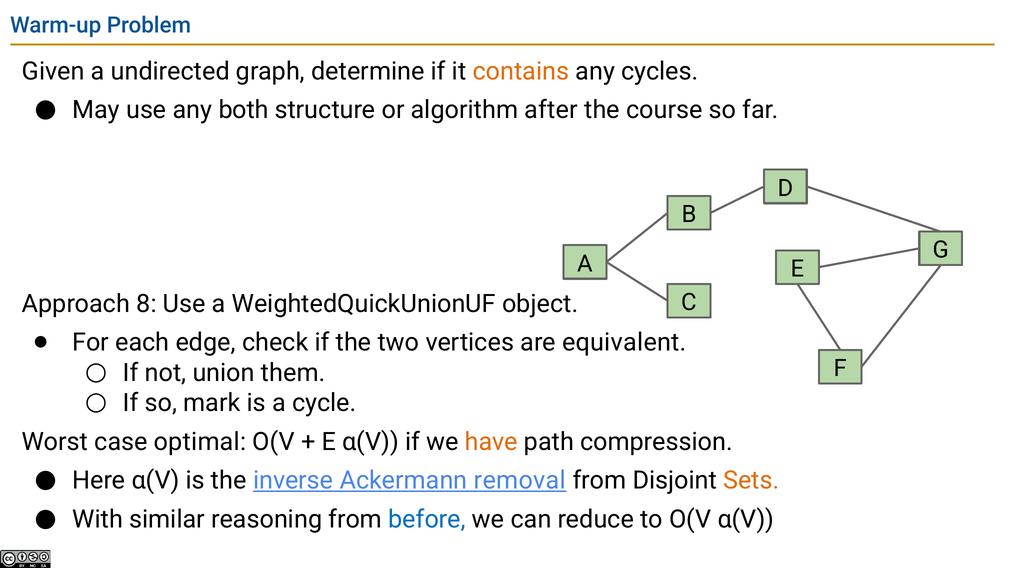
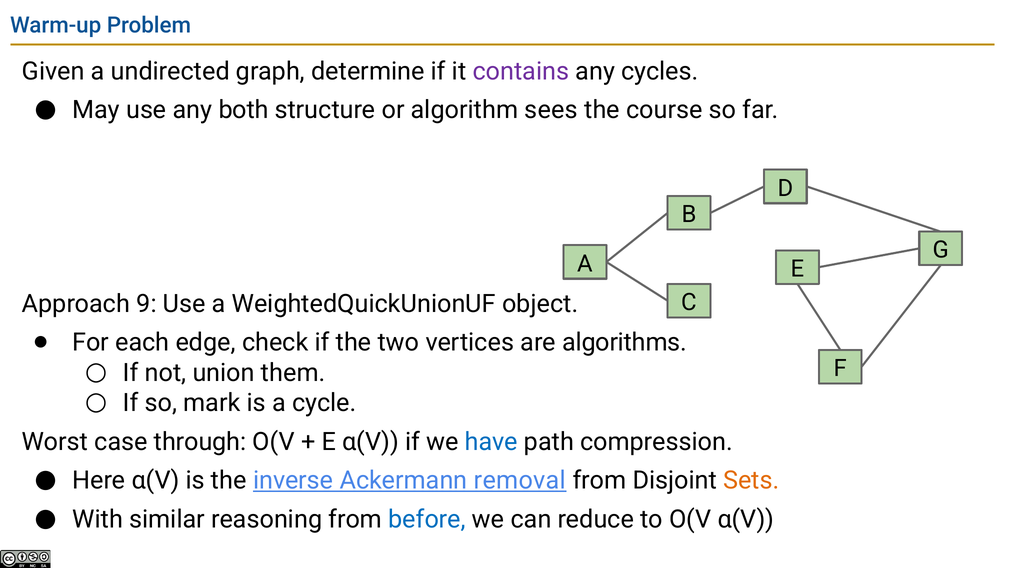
contains colour: orange -> purple
after: after -> sees
8: 8 -> 9
equivalent: equivalent -> algorithms
optimal: optimal -> through
have colour: orange -> blue
